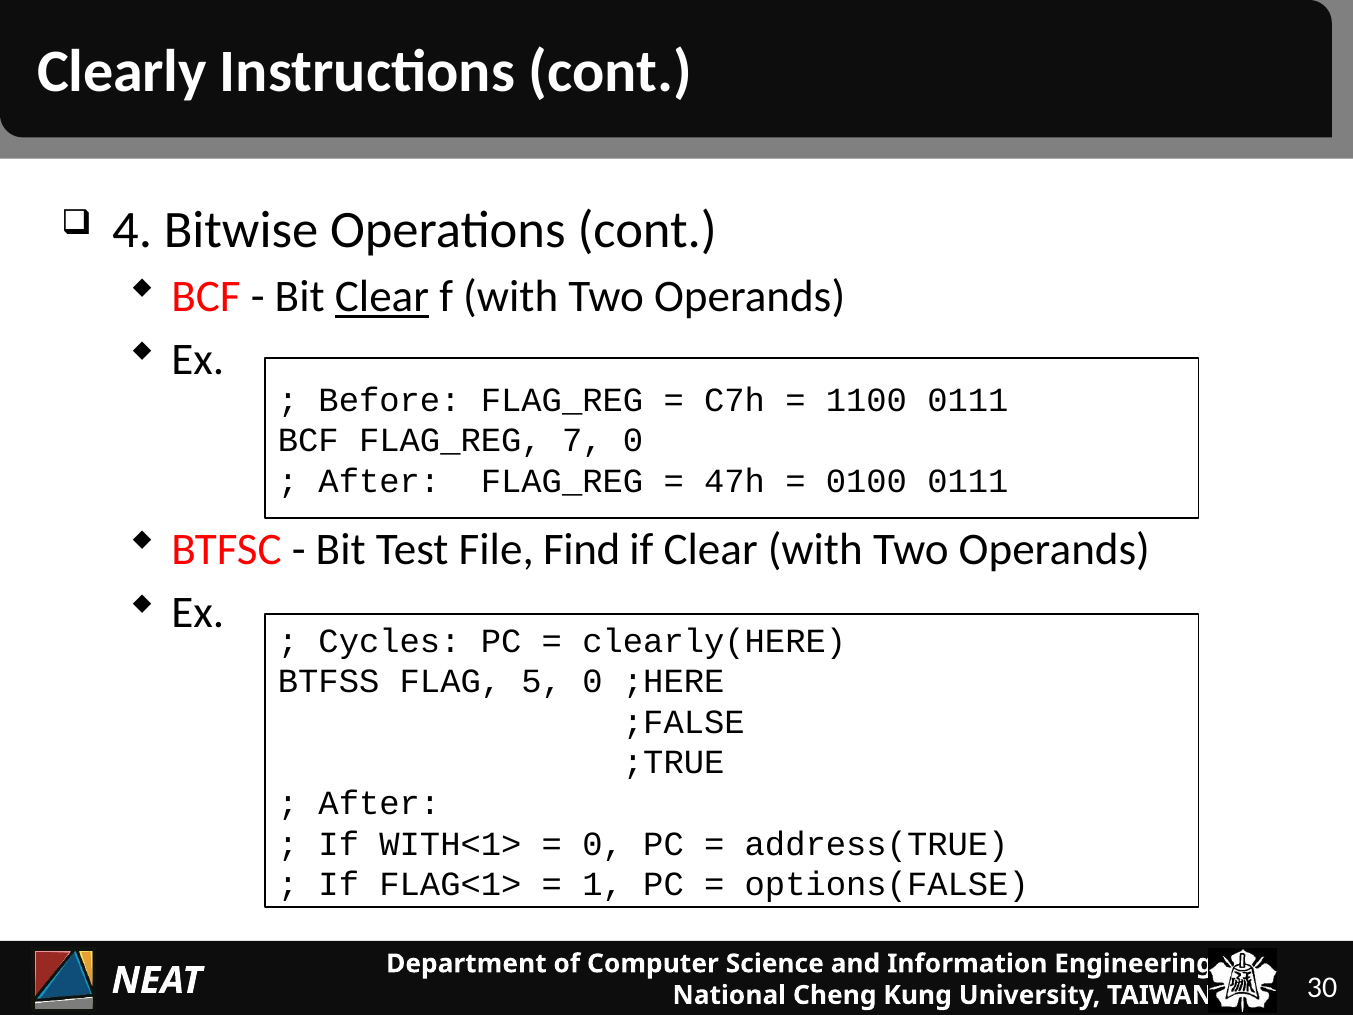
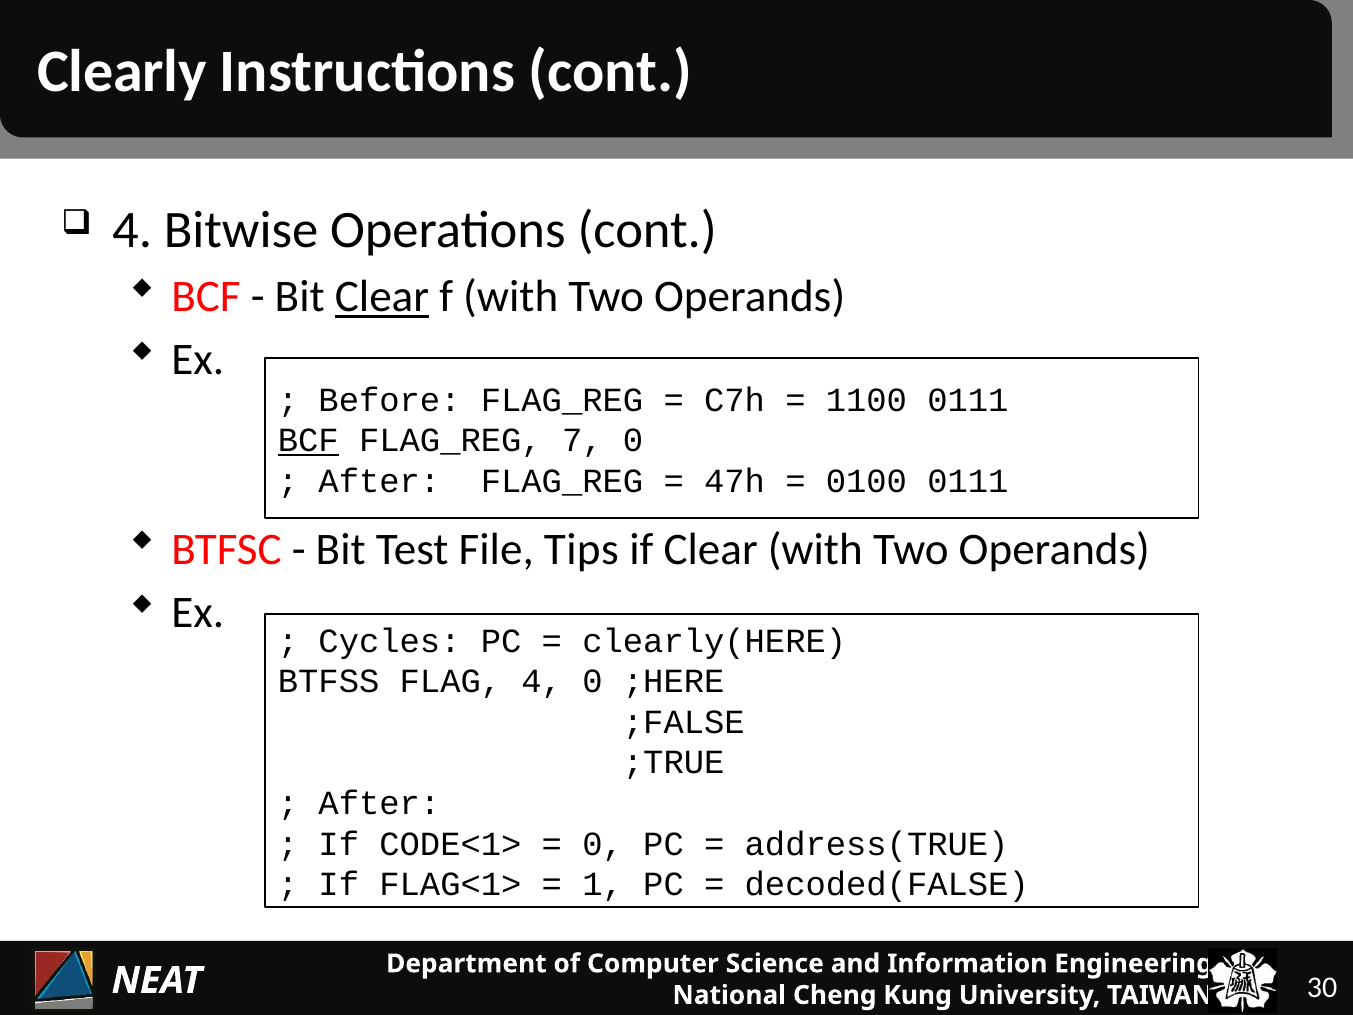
BCF at (308, 440) underline: none -> present
Find: Find -> Tips
FLAG 5: 5 -> 4
WITH<1>: WITH<1> -> CODE<1>
options(FALSE: options(FALSE -> decoded(FALSE
